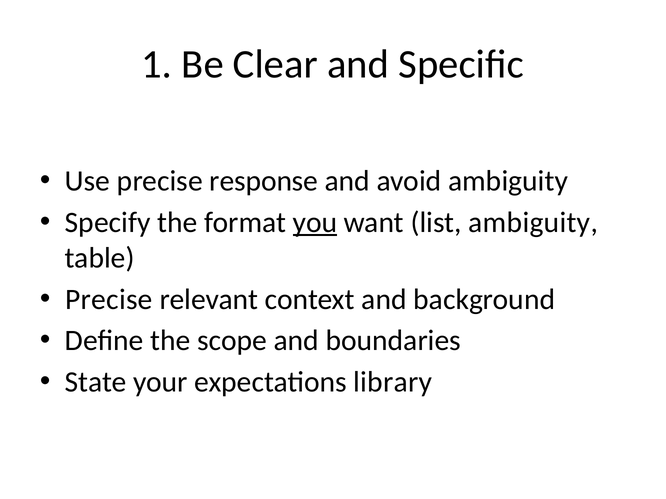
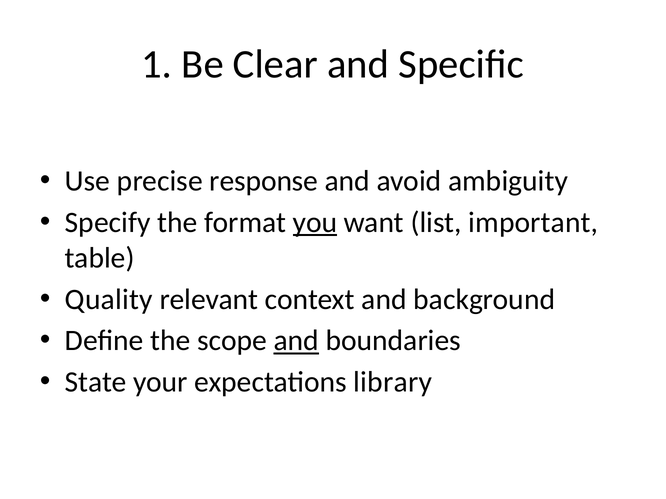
list ambiguity: ambiguity -> important
Precise at (109, 300): Precise -> Quality
and at (296, 341) underline: none -> present
